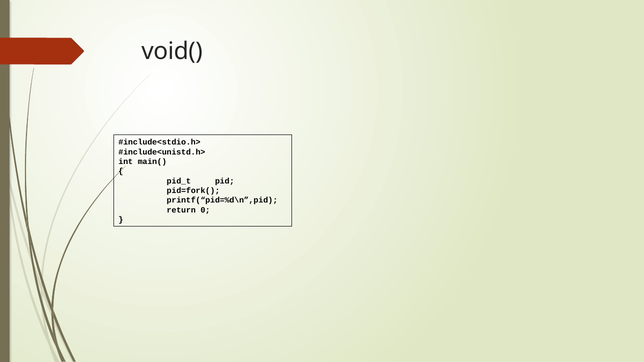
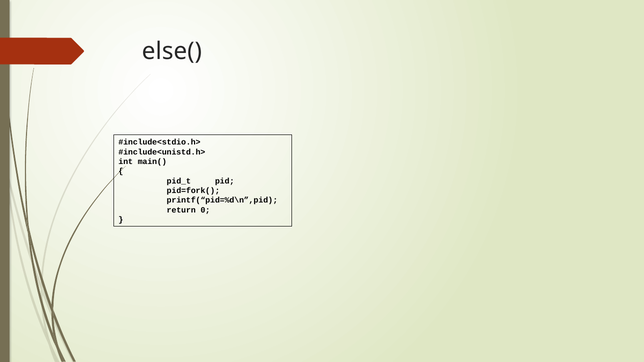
void(: void( -> else(
